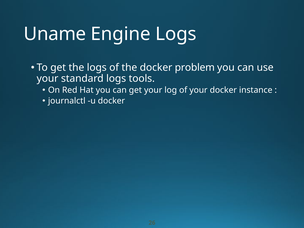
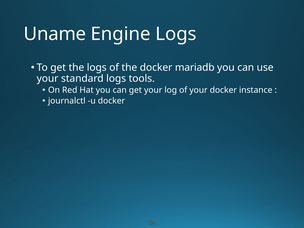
problem: problem -> mariadb
